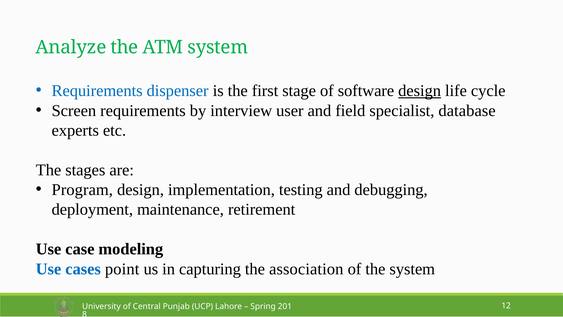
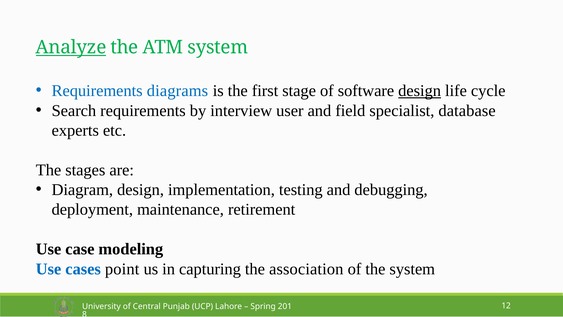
Analyze underline: none -> present
dispenser: dispenser -> diagrams
Screen: Screen -> Search
Program: Program -> Diagram
